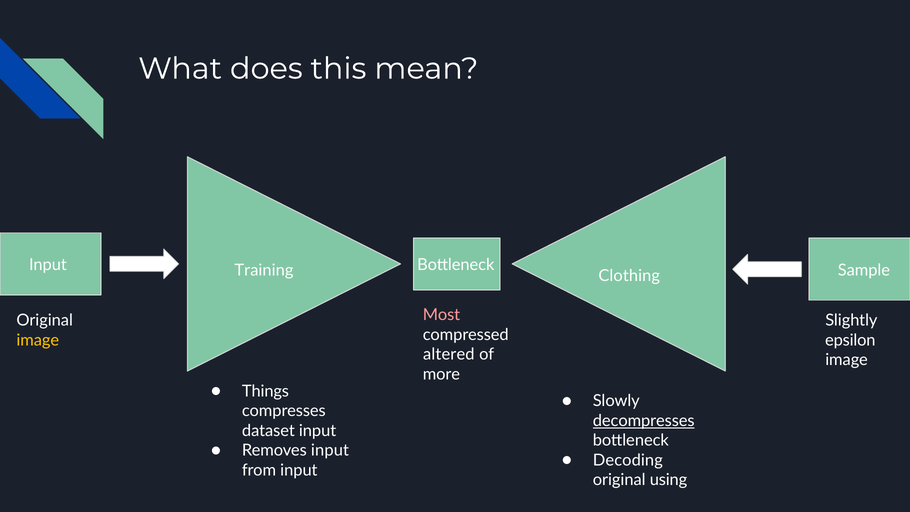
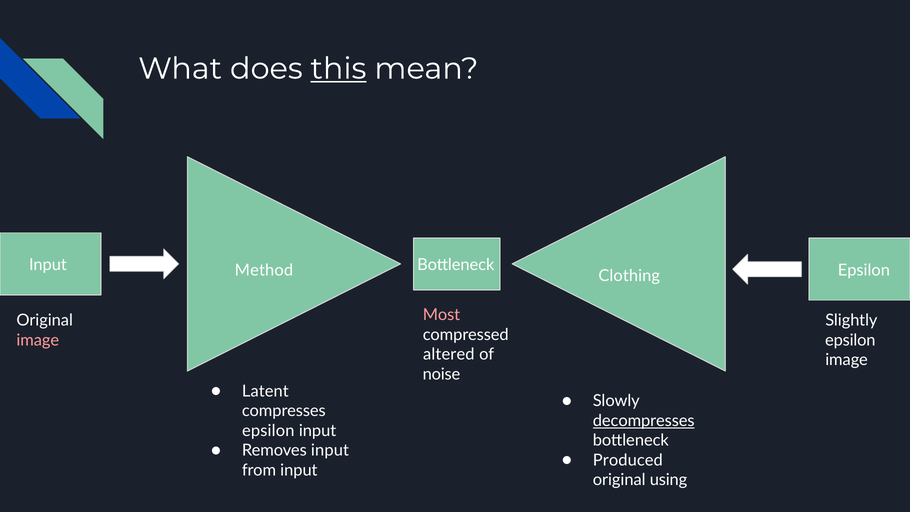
this underline: none -> present
Input Sample: Sample -> Epsilon
Training: Training -> Method
image at (38, 340) colour: yellow -> pink
more: more -> noise
Things: Things -> Latent
dataset at (268, 431): dataset -> epsilon
Decoding: Decoding -> Produced
